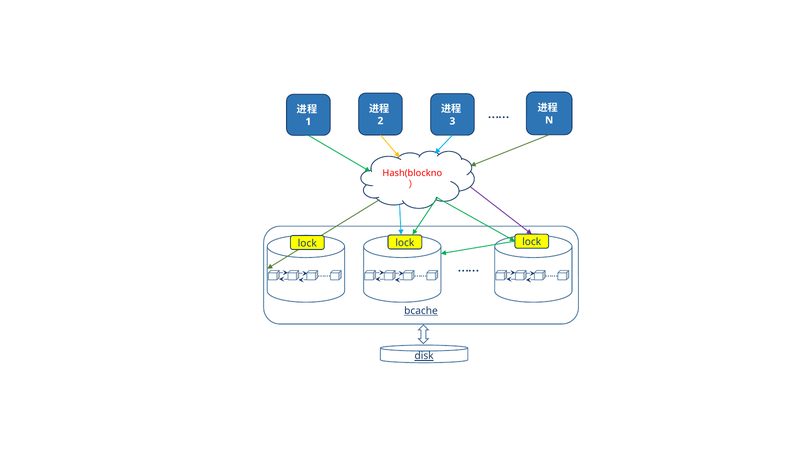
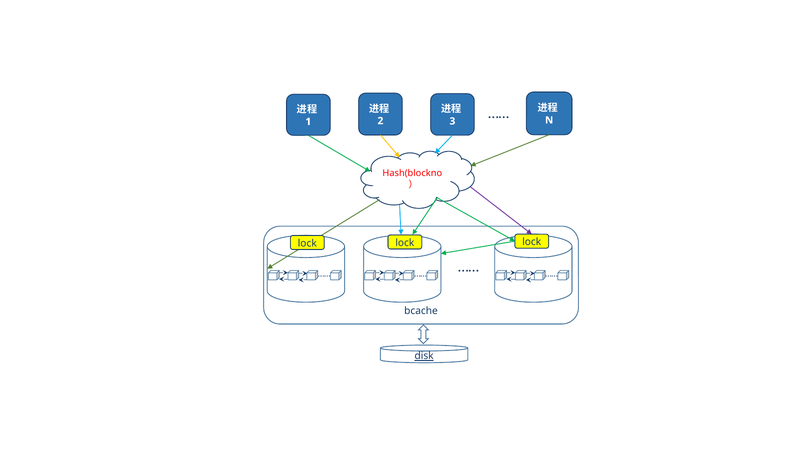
bcache underline: present -> none
